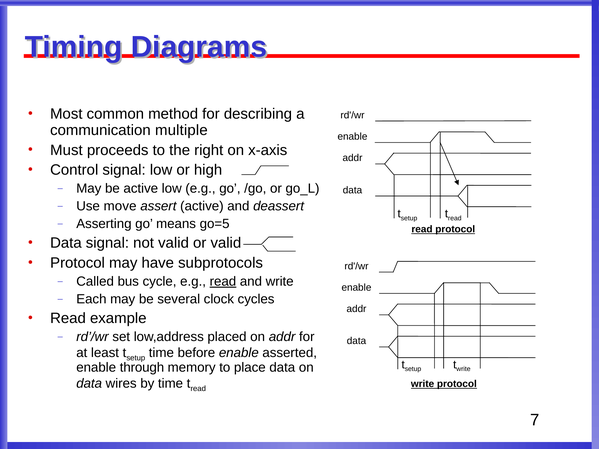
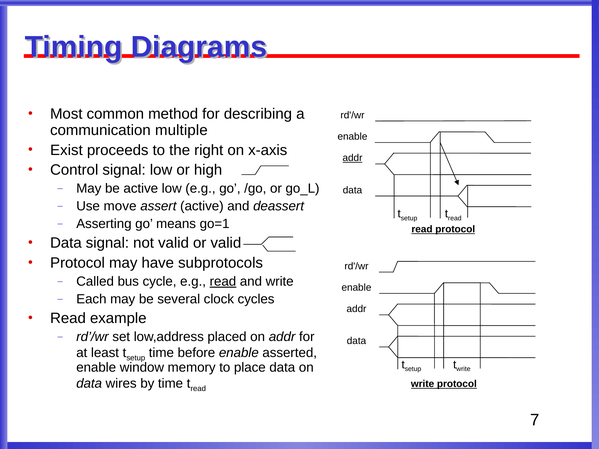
Must: Must -> Exist
addr at (352, 158) underline: none -> present
go=5: go=5 -> go=1
through: through -> window
